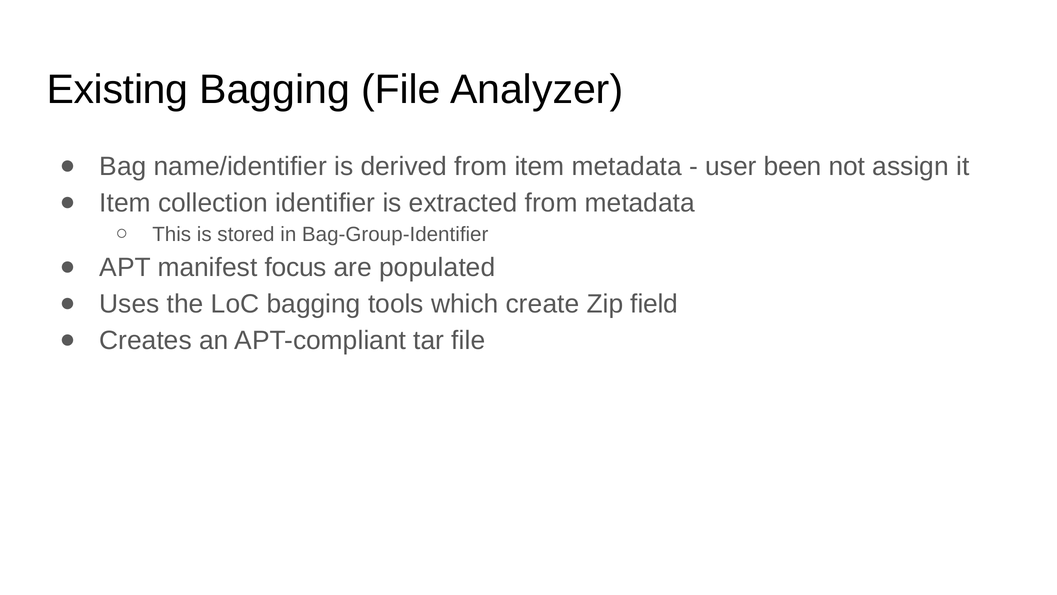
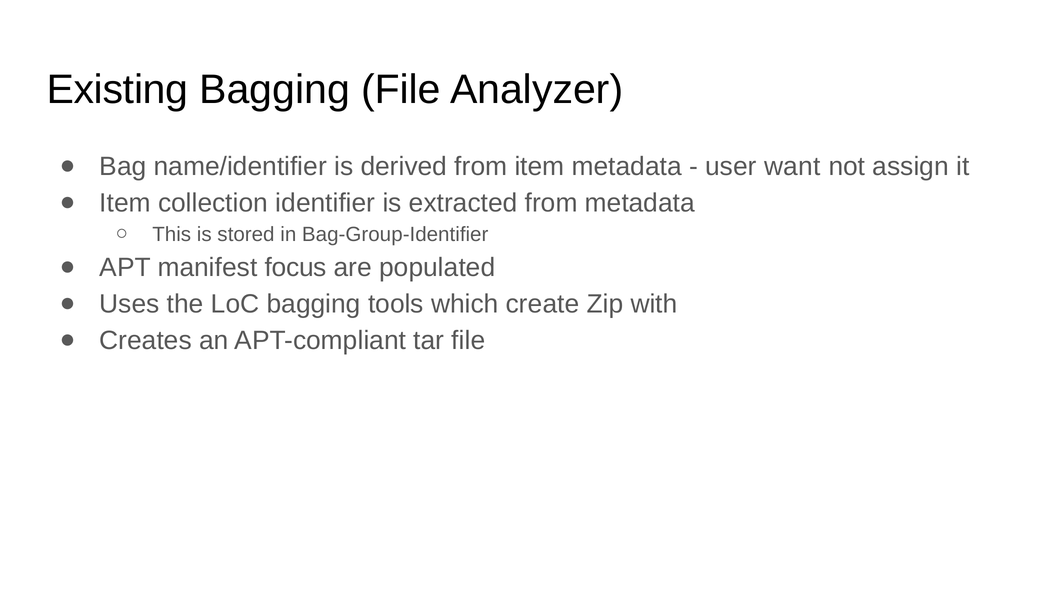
been: been -> want
field: field -> with
